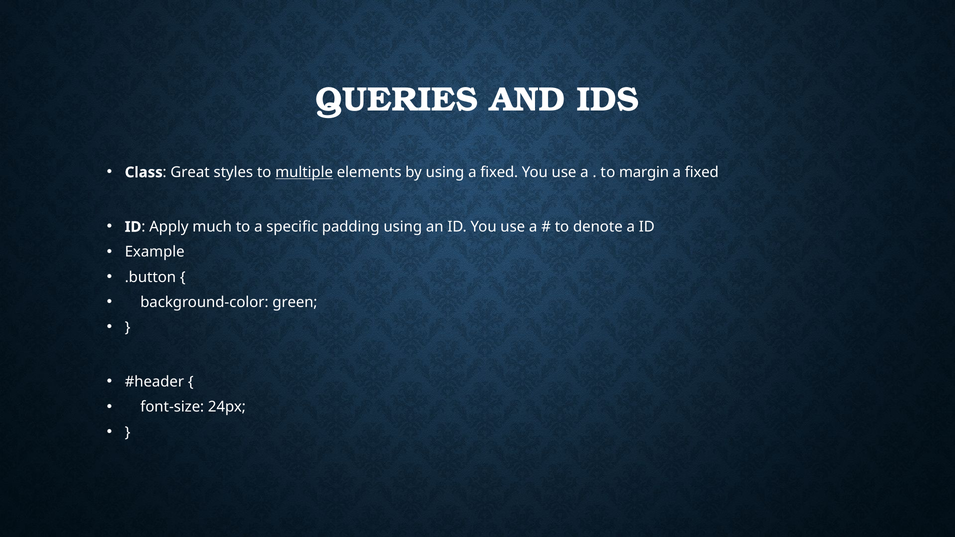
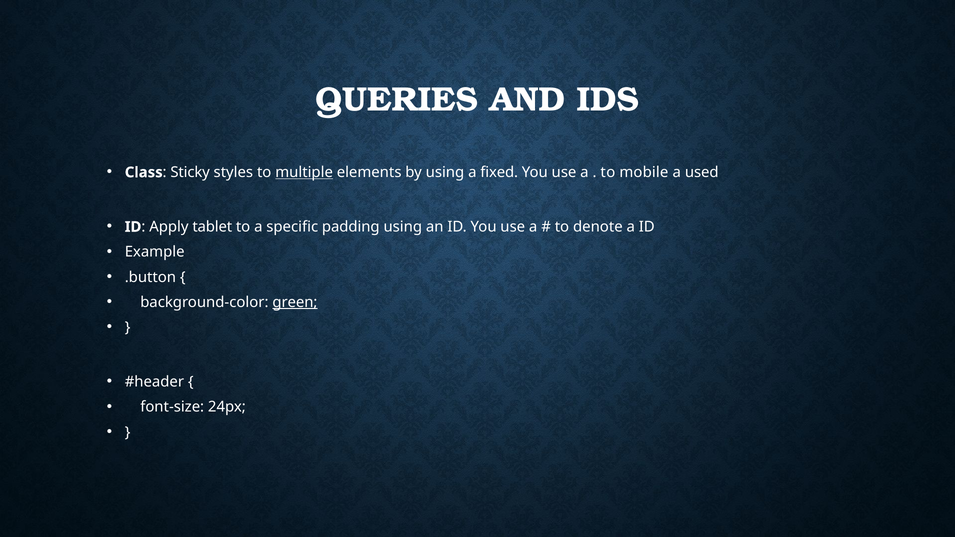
Great: Great -> Sticky
margin: margin -> mobile
fixed at (702, 172): fixed -> used
much: much -> tablet
green underline: none -> present
